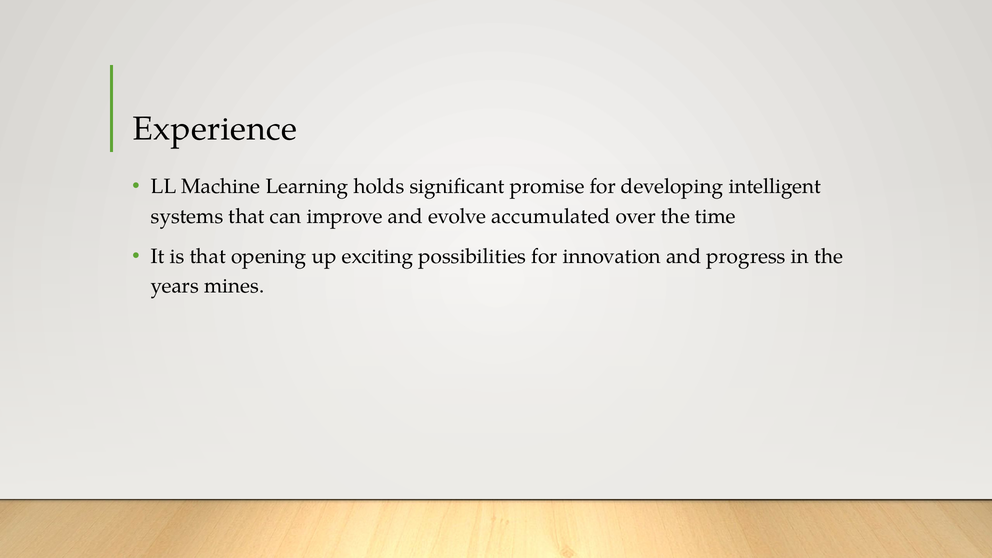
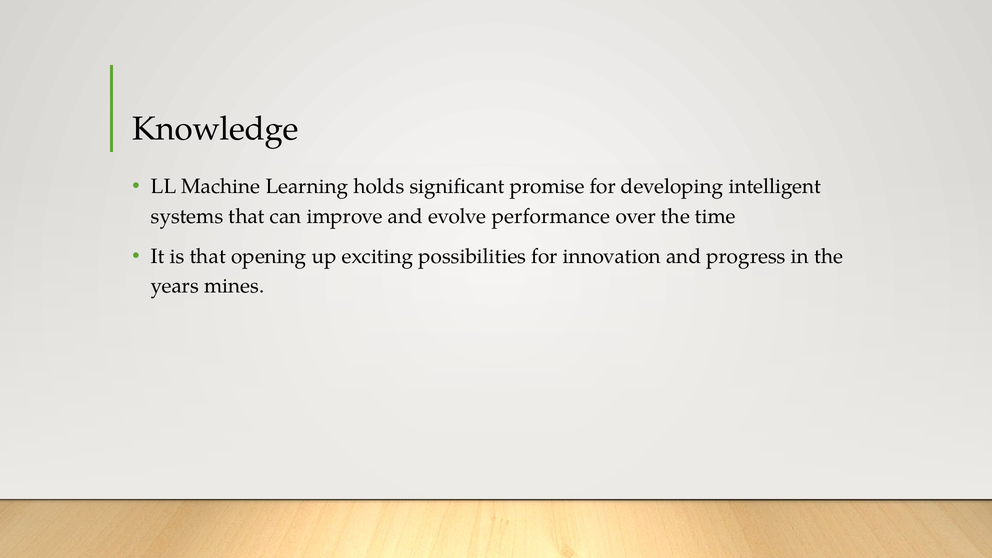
Experience: Experience -> Knowledge
accumulated: accumulated -> performance
